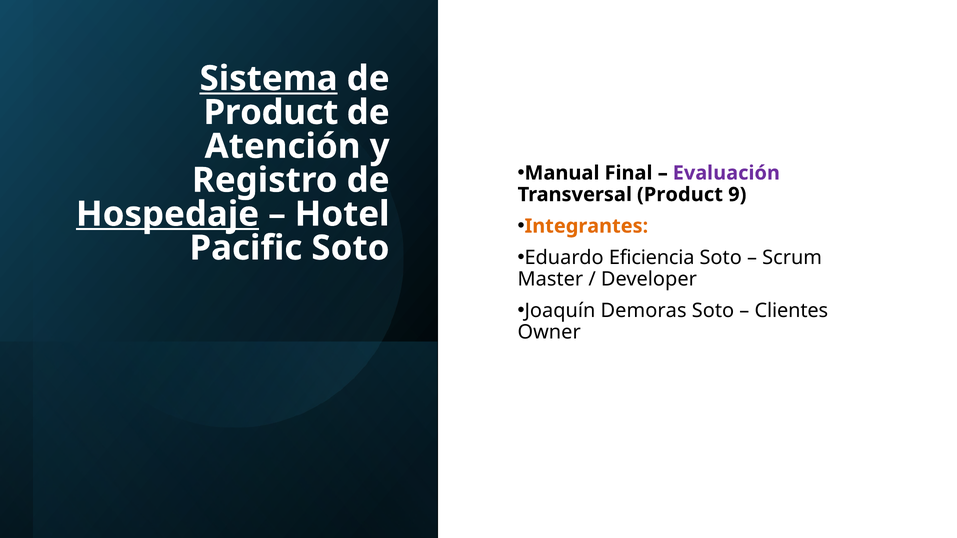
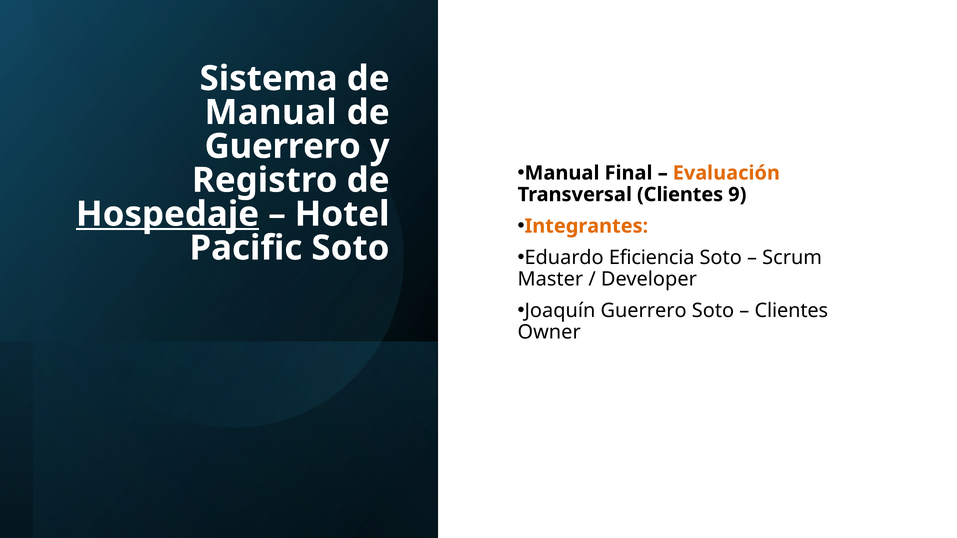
Sistema underline: present -> none
Product at (271, 113): Product -> Manual
Atención at (283, 146): Atención -> Guerrero
Evaluación colour: purple -> orange
Transversal Product: Product -> Clientes
Joaquín Demoras: Demoras -> Guerrero
